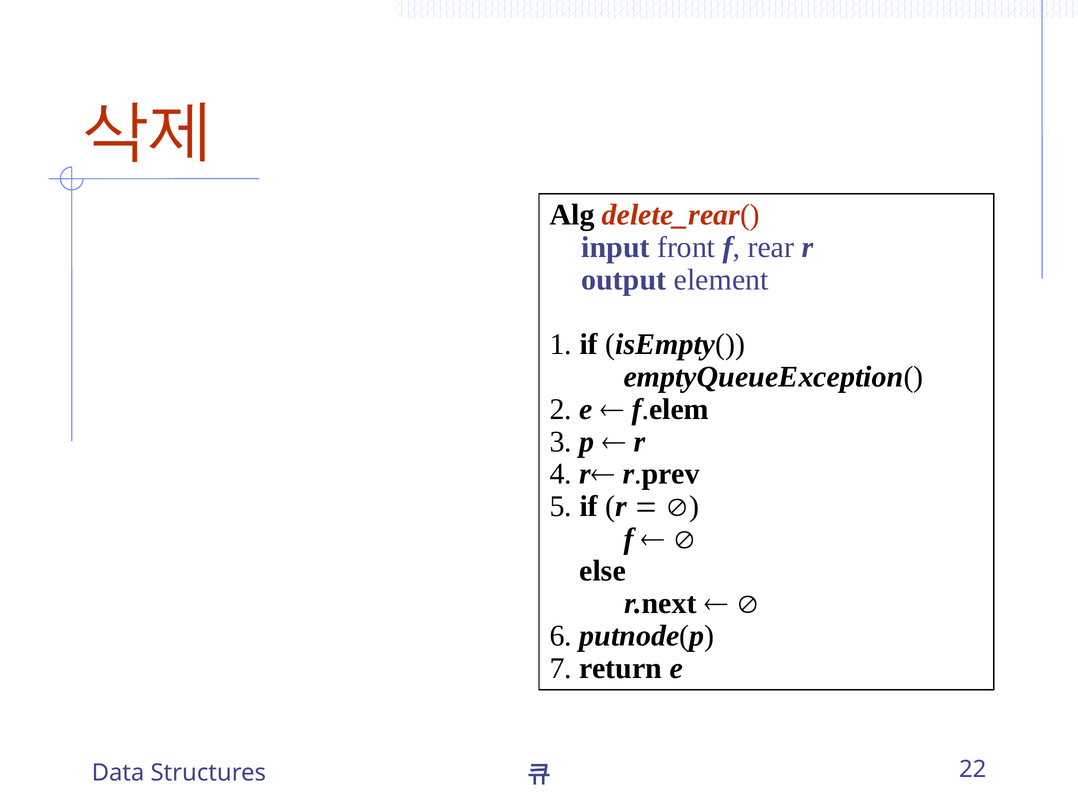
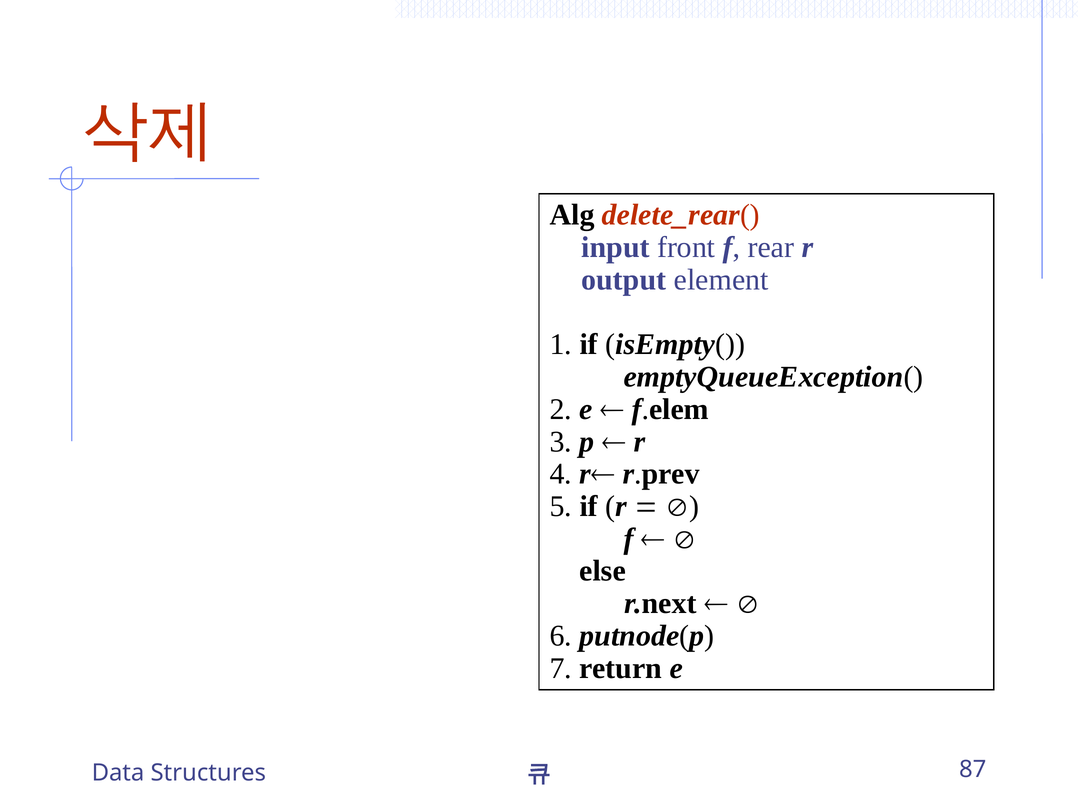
22: 22 -> 87
